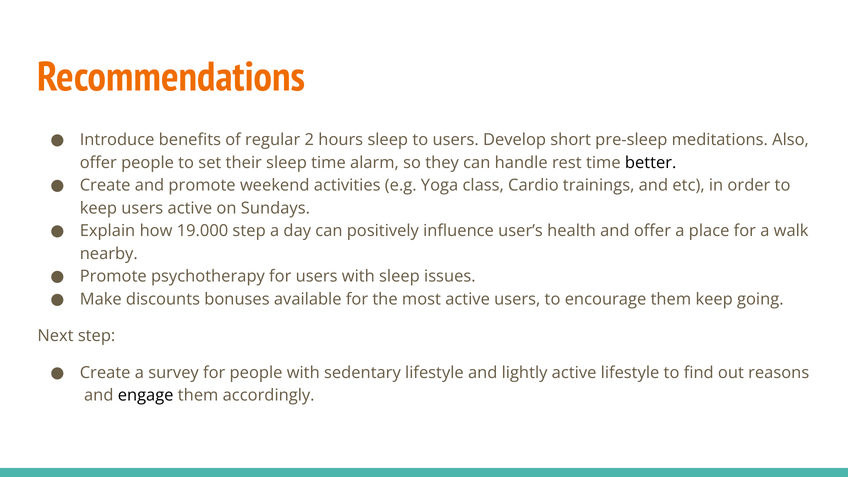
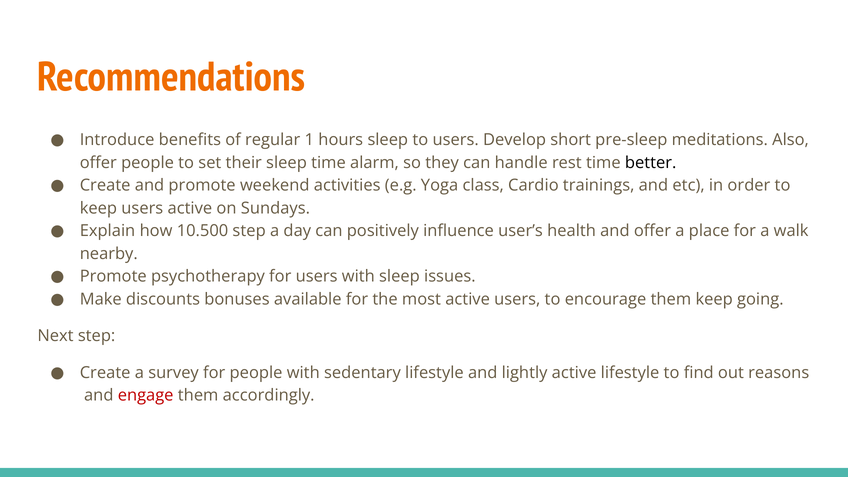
2: 2 -> 1
19.000: 19.000 -> 10.500
engage colour: black -> red
